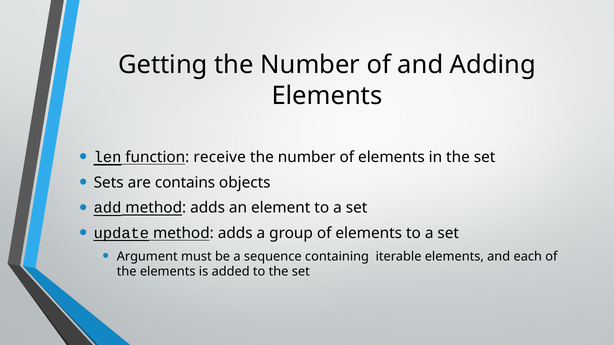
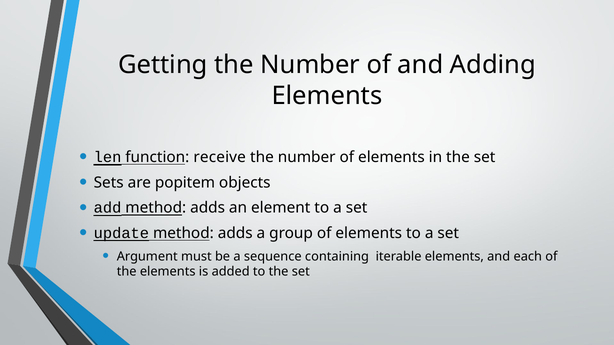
contains: contains -> popitem
